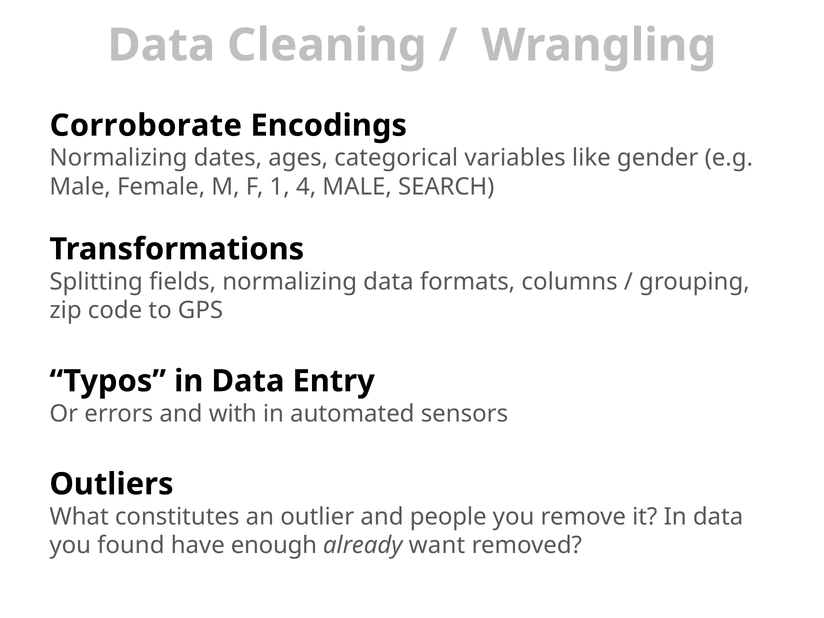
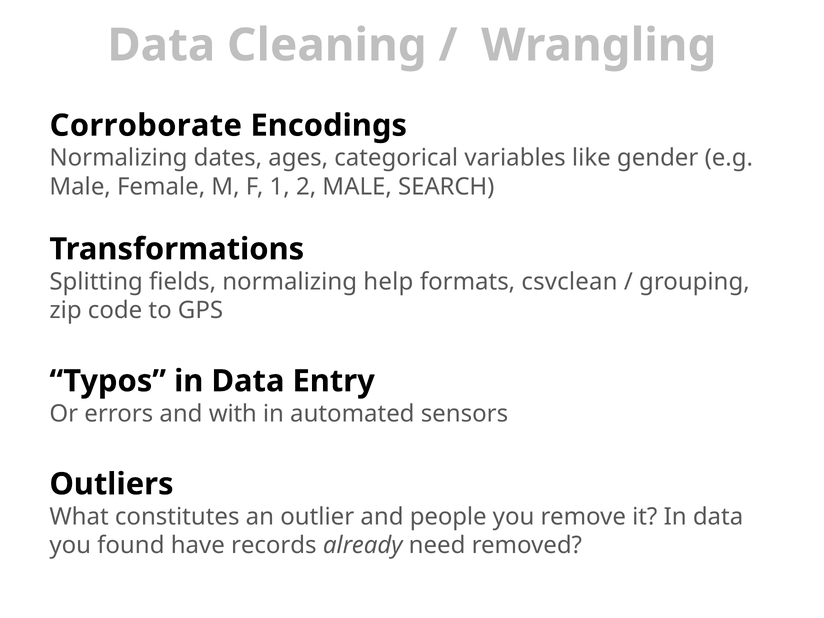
4: 4 -> 2
normalizing data: data -> help
columns: columns -> csvclean
enough: enough -> records
want: want -> need
